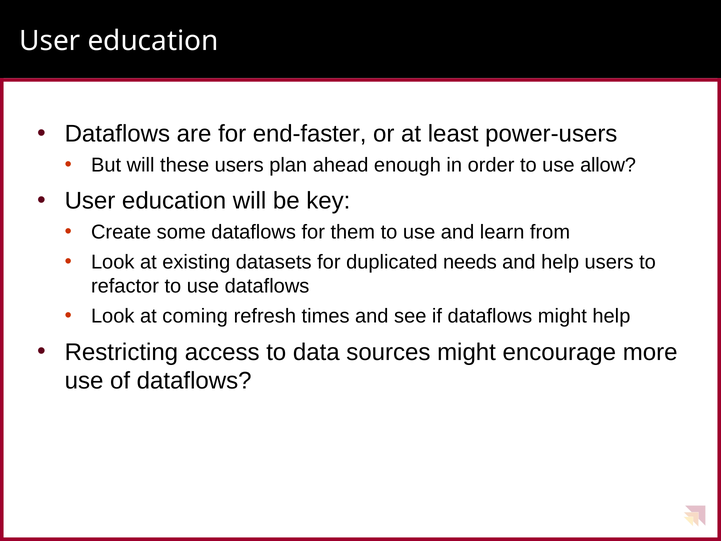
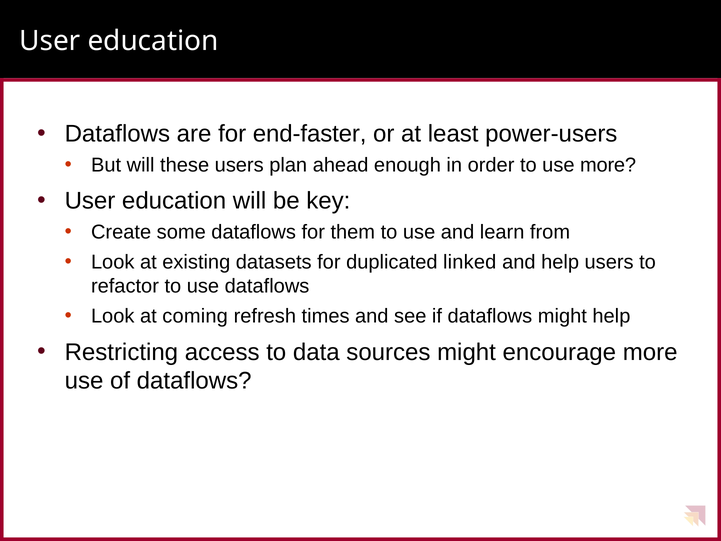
use allow: allow -> more
needs: needs -> linked
